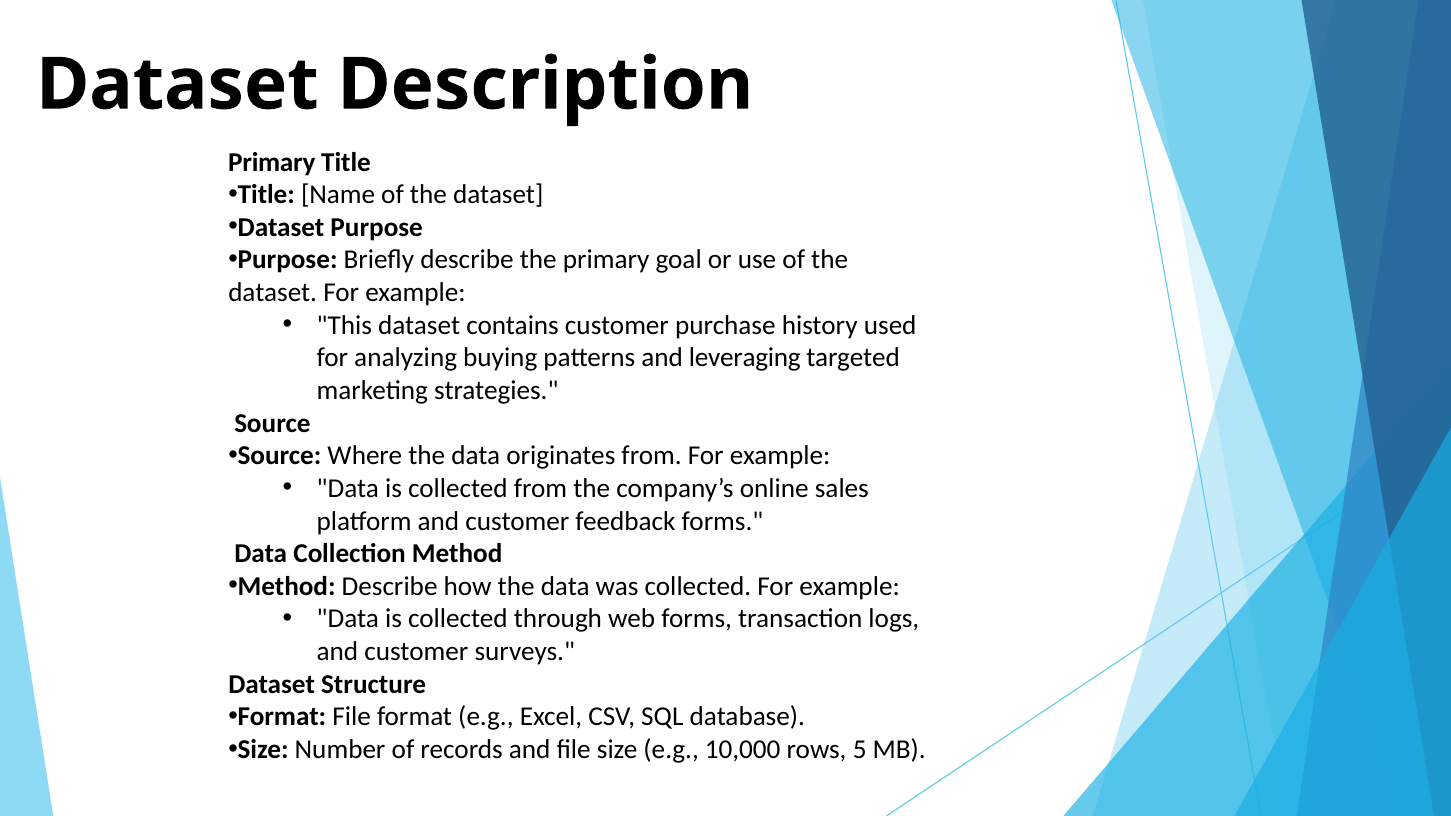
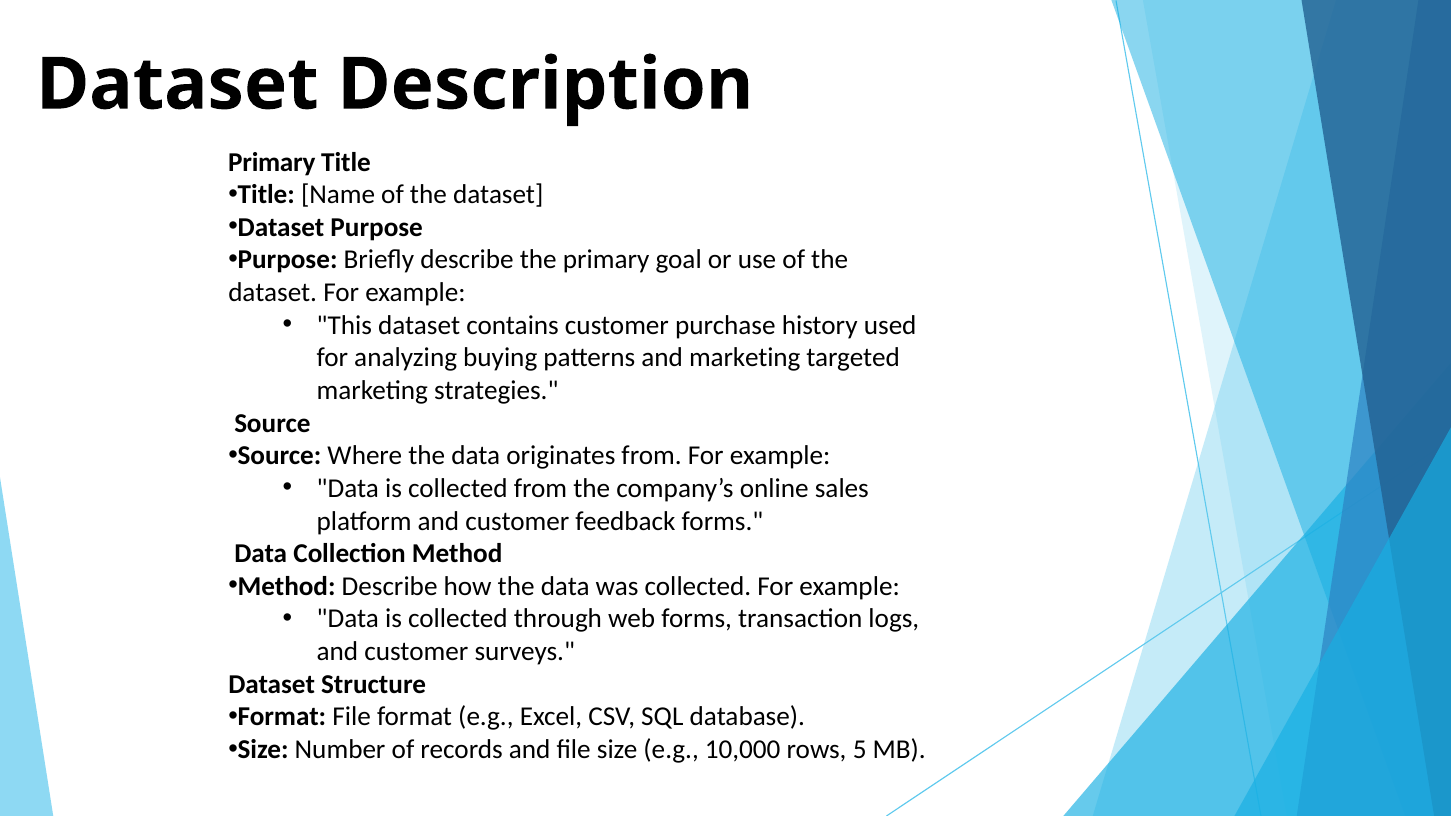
and leveraging: leveraging -> marketing
